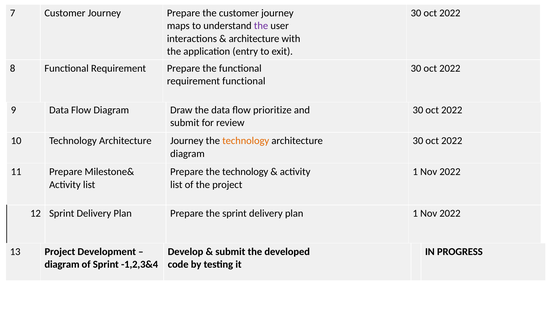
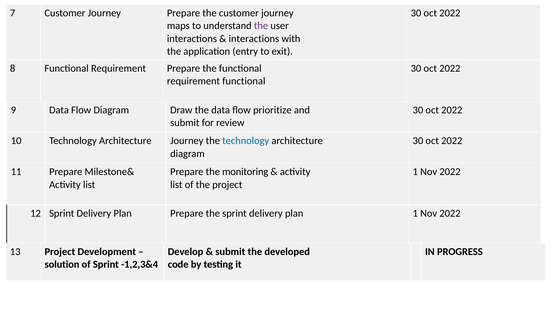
architecture at (254, 39): architecture -> interactions
technology at (246, 141) colour: orange -> blue
Prepare the technology: technology -> monitoring
diagram at (62, 264): diagram -> solution
